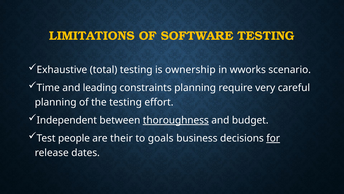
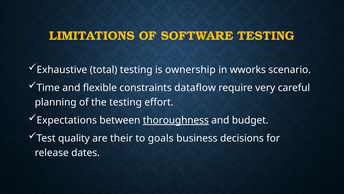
leading: leading -> flexible
constraints planning: planning -> dataflow
Independent: Independent -> Expectations
people: people -> quality
for underline: present -> none
